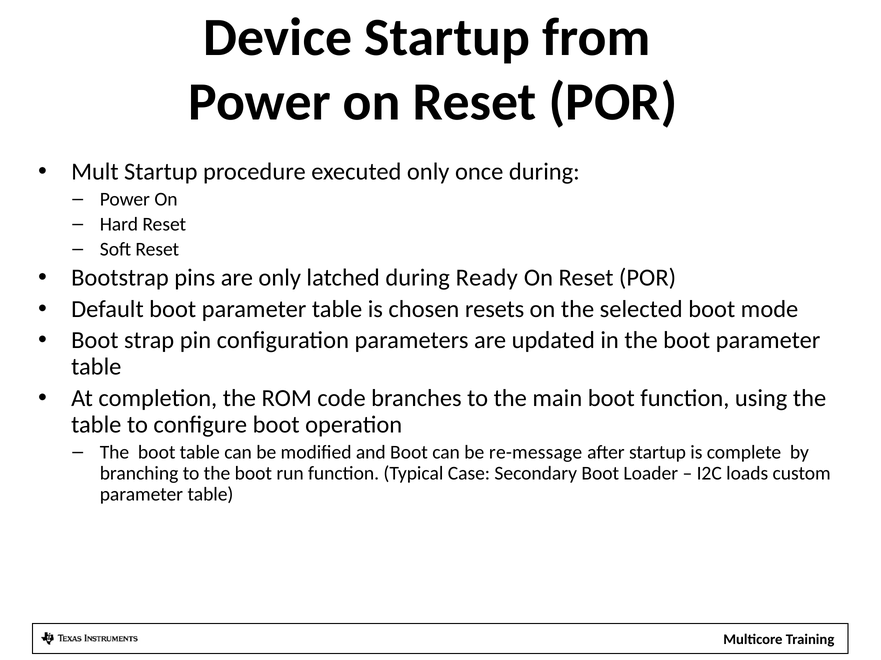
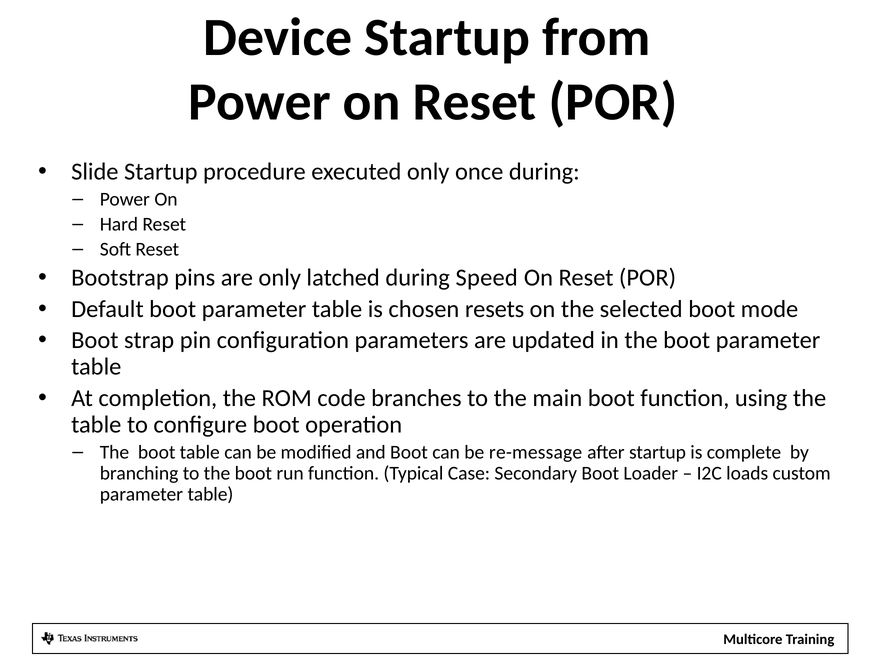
Mult: Mult -> Slide
Ready: Ready -> Speed
